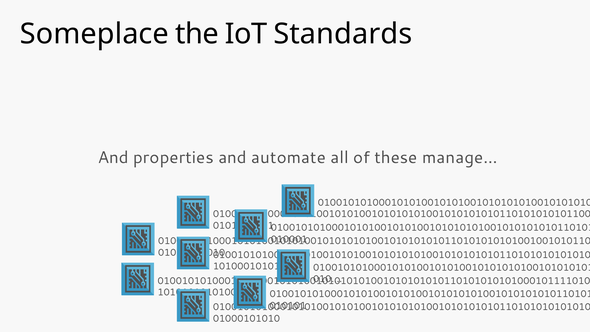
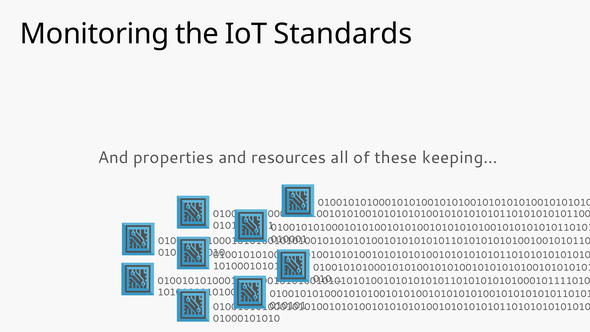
Someplace: Someplace -> Monitoring
automate: automate -> resources
manage…: manage… -> keeping…
